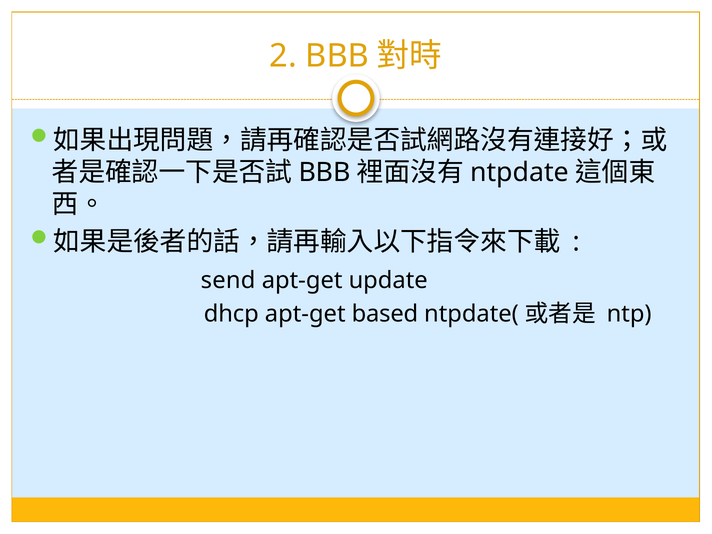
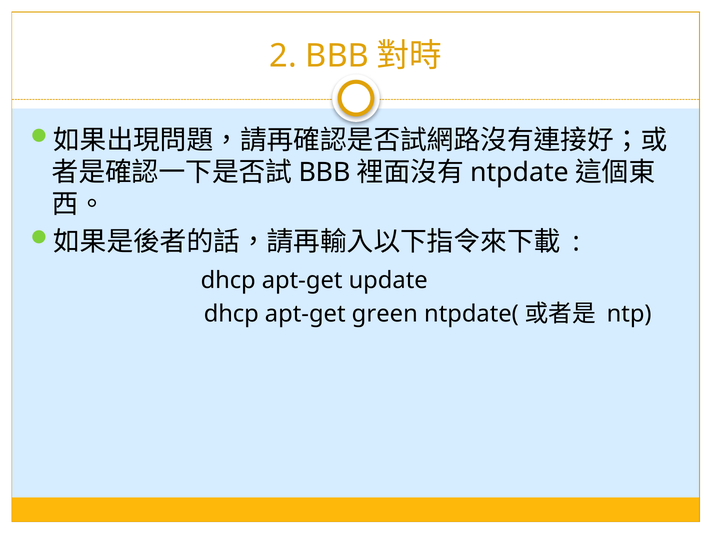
send at (228, 280): send -> dhcp
based: based -> green
